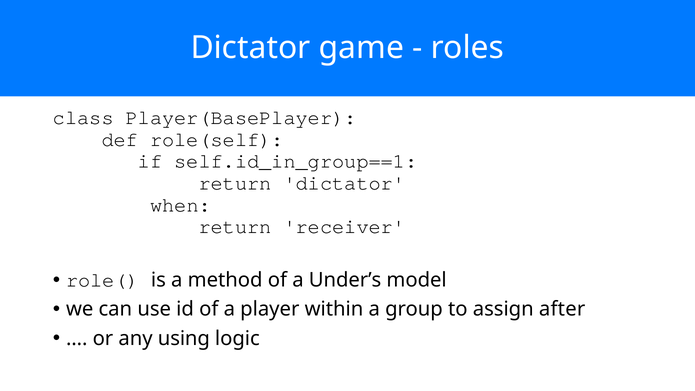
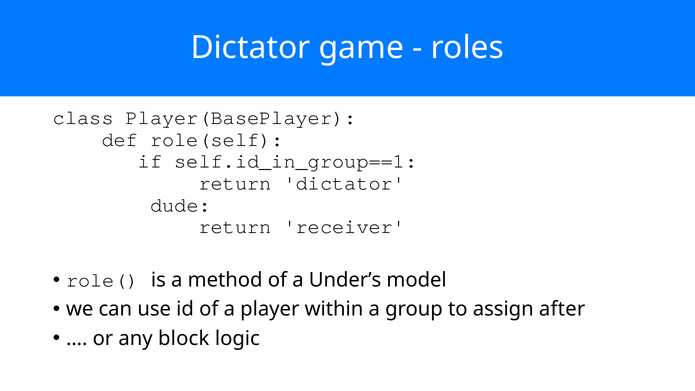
when: when -> dude
using: using -> block
